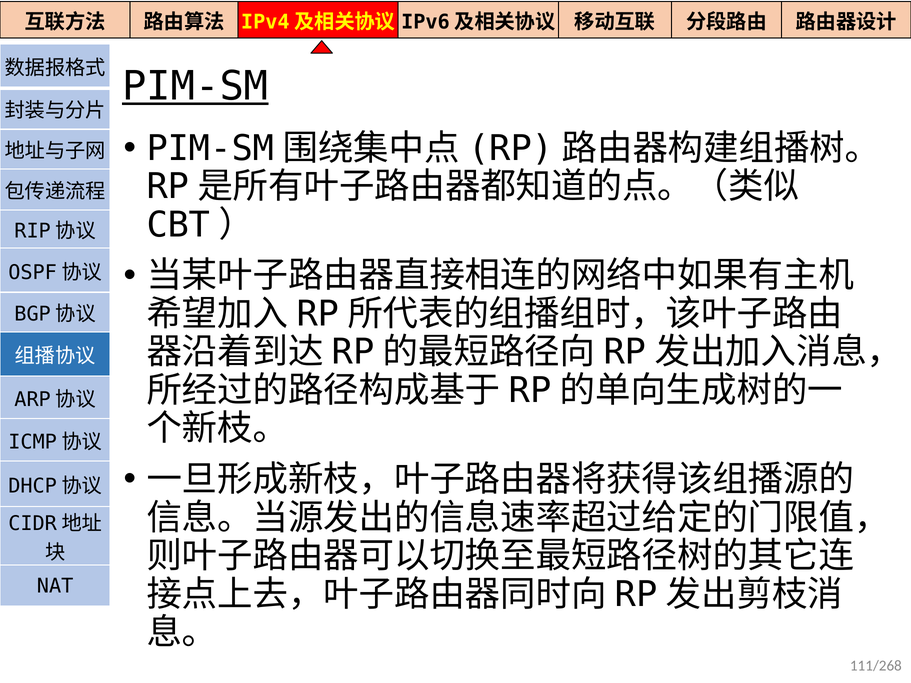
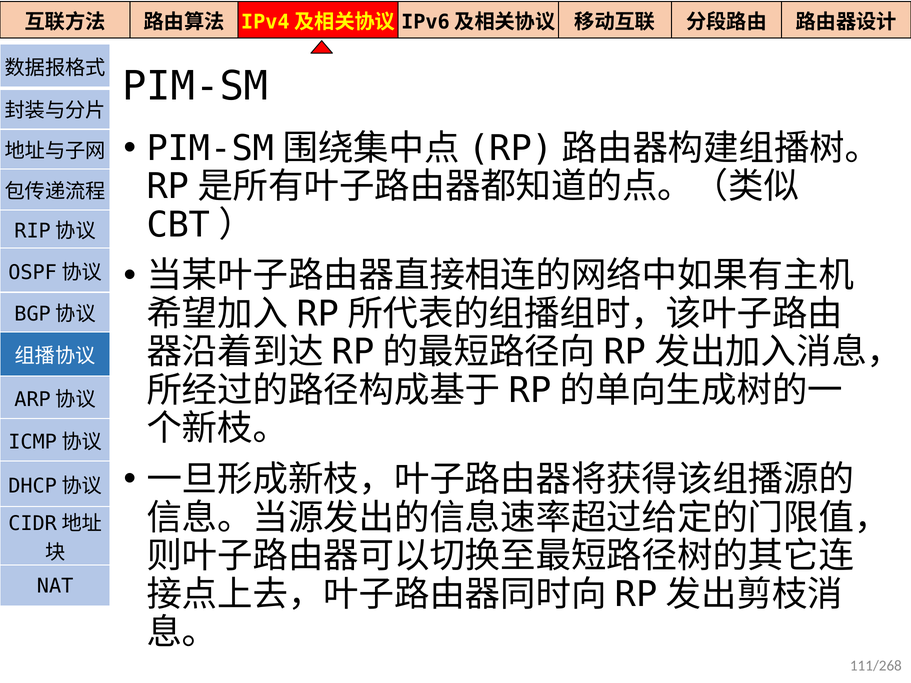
PIM-SM underline: present -> none
